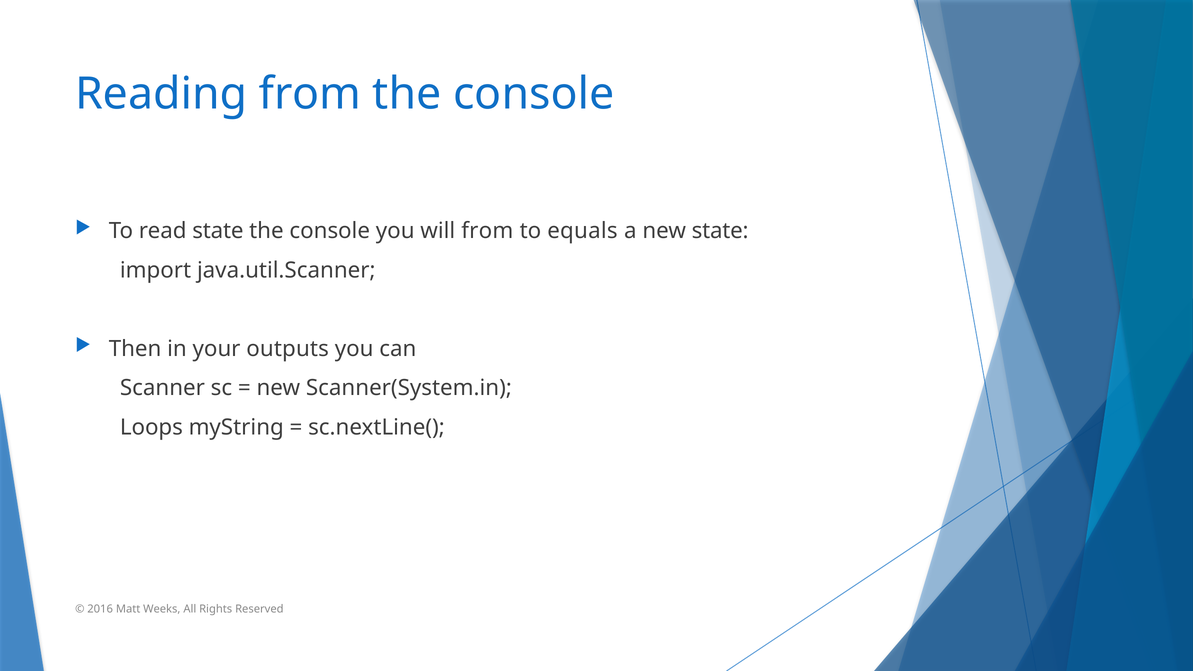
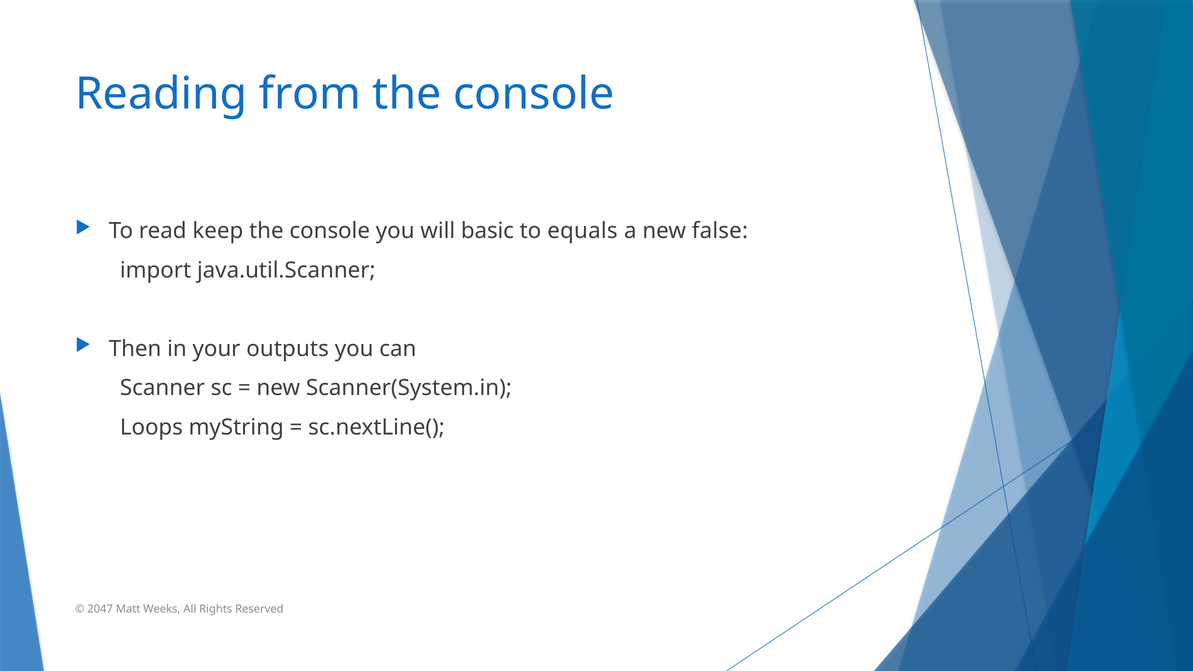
read state: state -> keep
will from: from -> basic
new state: state -> false
2016: 2016 -> 2047
